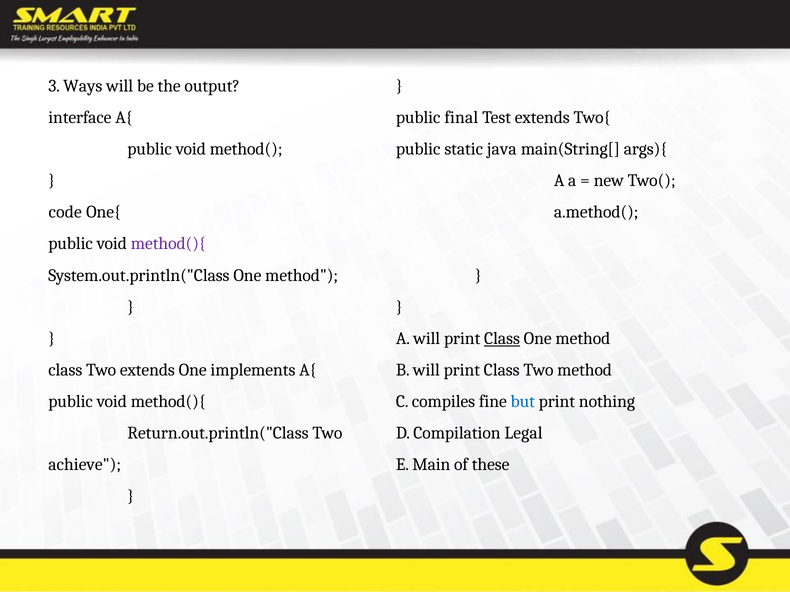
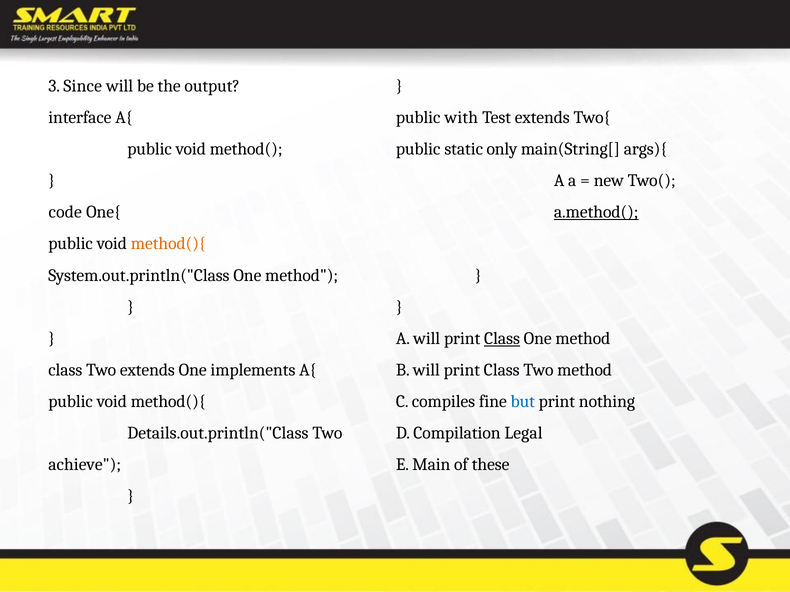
Ways: Ways -> Since
final: final -> with
java: java -> only
a.method( underline: none -> present
method(){ at (168, 244) colour: purple -> orange
Return.out.println("Class: Return.out.println("Class -> Details.out.println("Class
